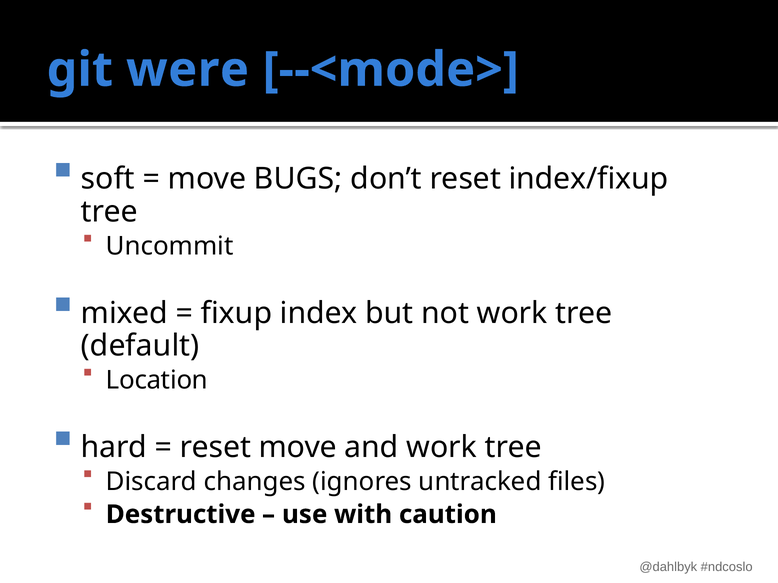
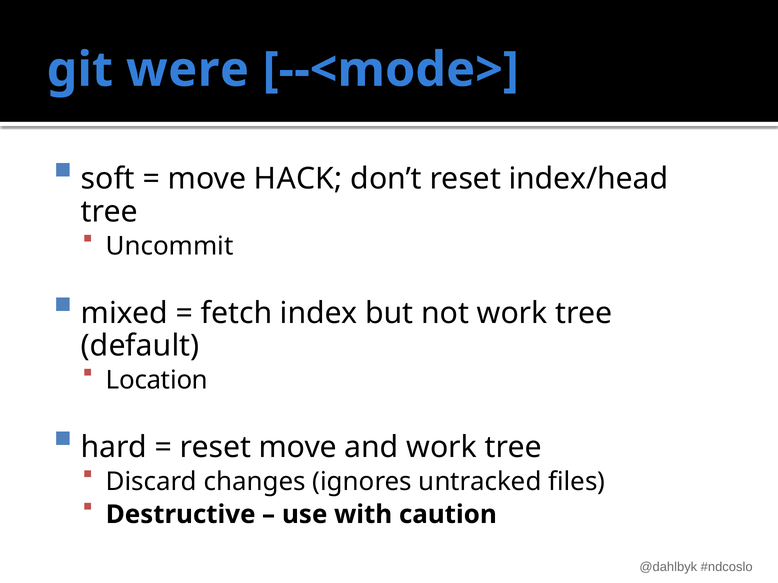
BUGS: BUGS -> HACK
index/fixup: index/fixup -> index/head
fixup: fixup -> fetch
